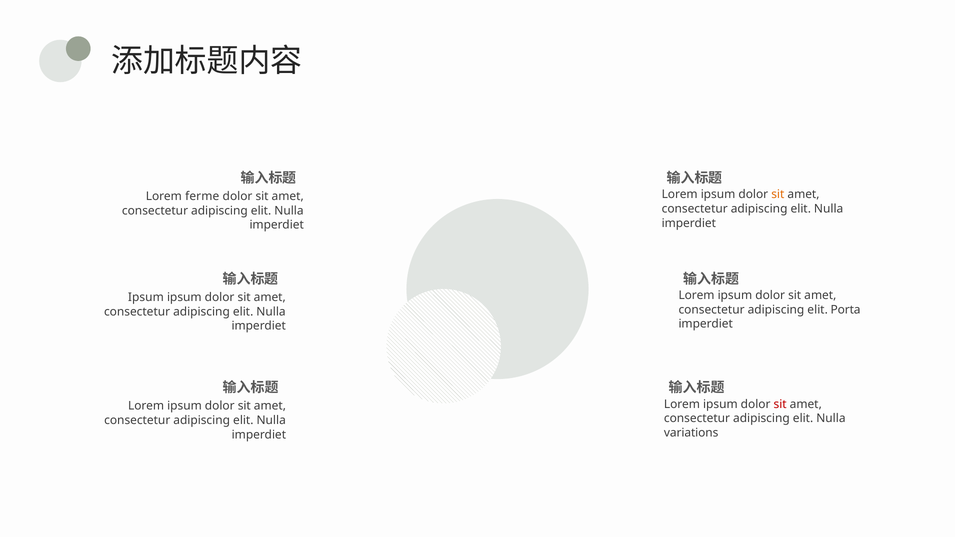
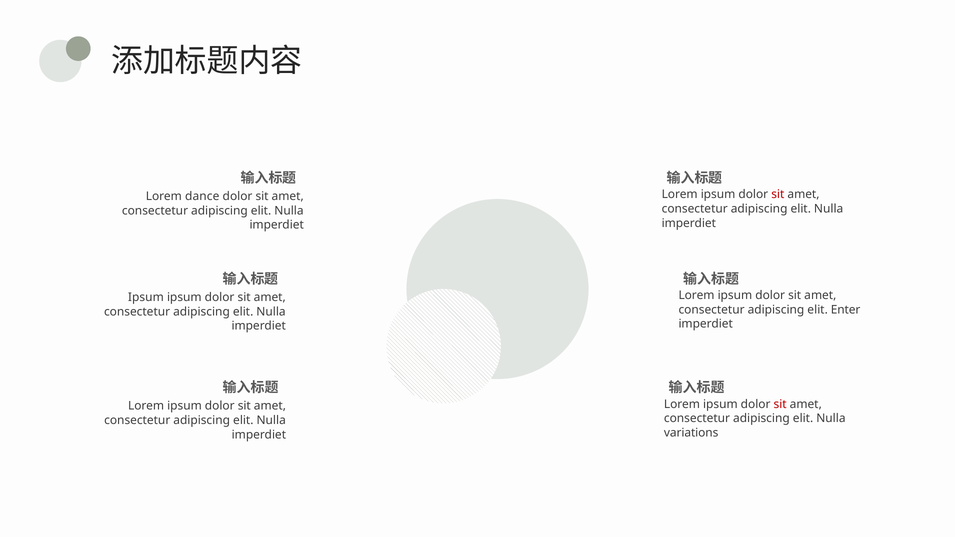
sit at (778, 195) colour: orange -> red
ferme: ferme -> dance
Porta: Porta -> Enter
